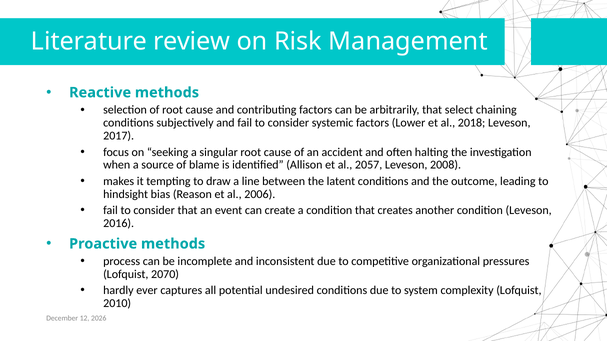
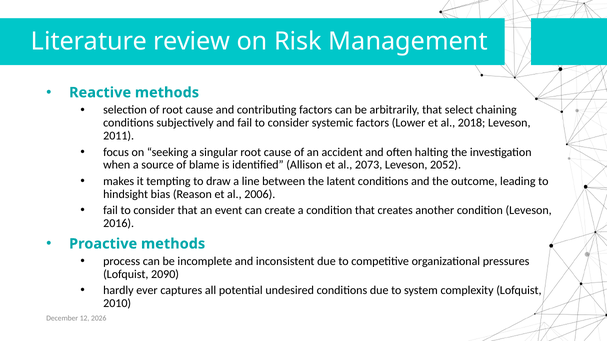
2017: 2017 -> 2011
2057: 2057 -> 2073
2008: 2008 -> 2052
2070: 2070 -> 2090
